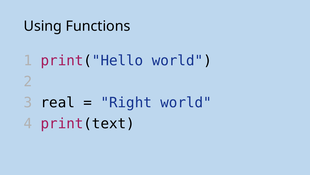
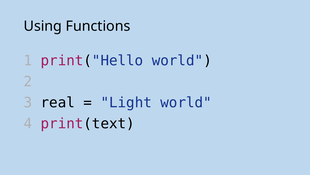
Right: Right -> Light
